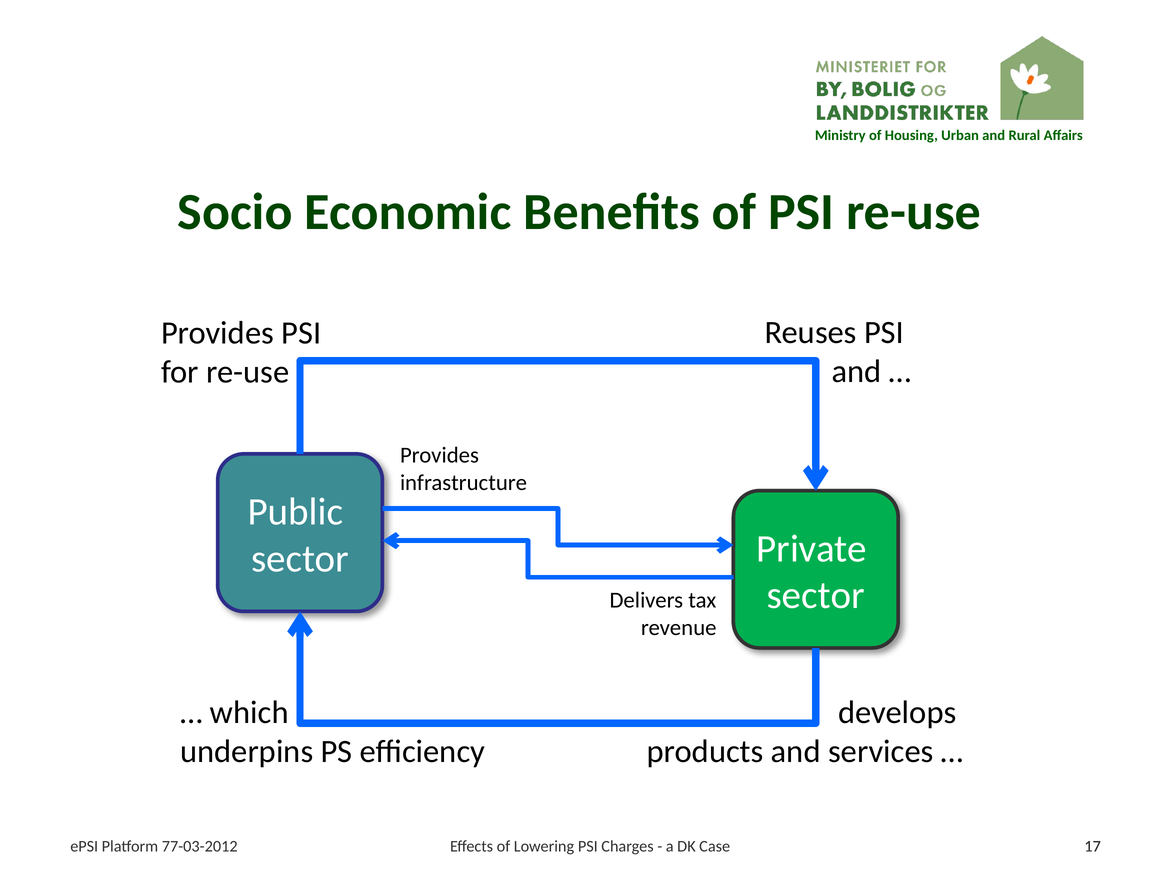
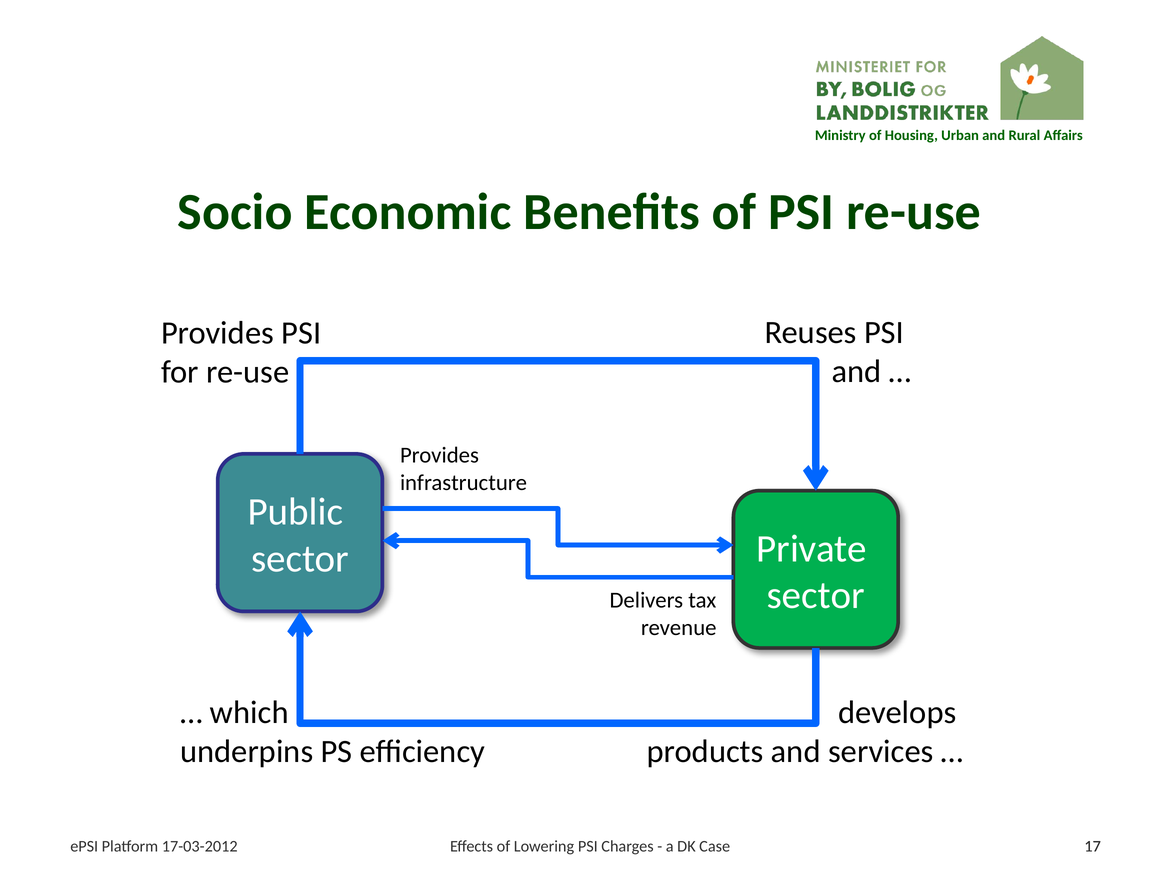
77-03-2012: 77-03-2012 -> 17-03-2012
